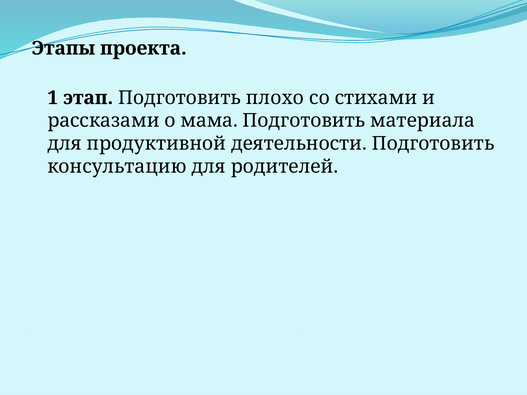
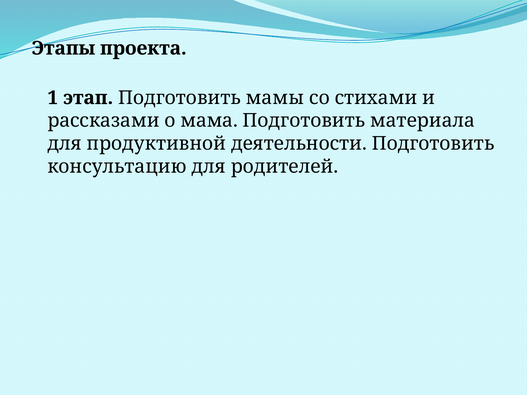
плохо: плохо -> мамы
